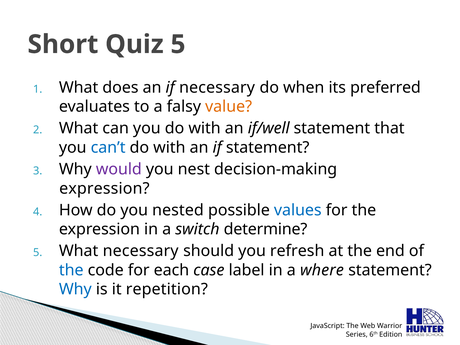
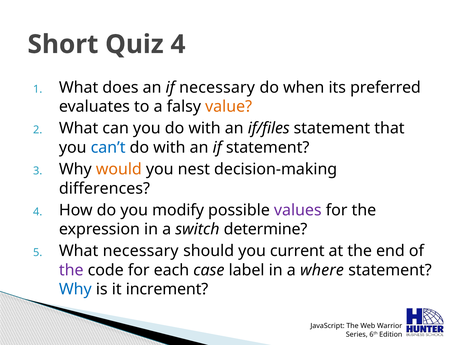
Quiz 5: 5 -> 4
if/well: if/well -> if/files
would colour: purple -> orange
expression at (104, 188): expression -> differences
nested: nested -> modify
values colour: blue -> purple
refresh: refresh -> current
the at (71, 270) colour: blue -> purple
repetition: repetition -> increment
